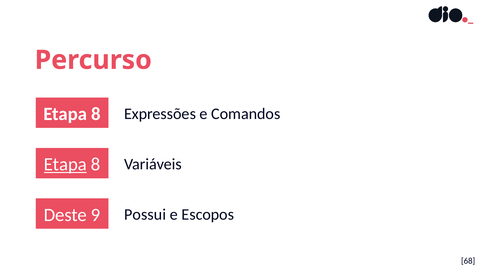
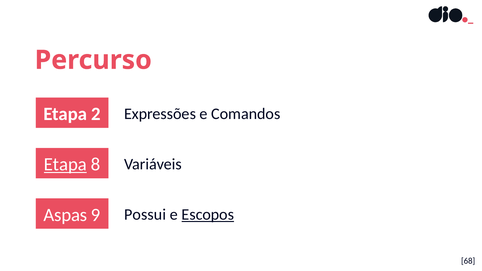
8 at (96, 114): 8 -> 2
Deste: Deste -> Aspas
Escopos underline: none -> present
